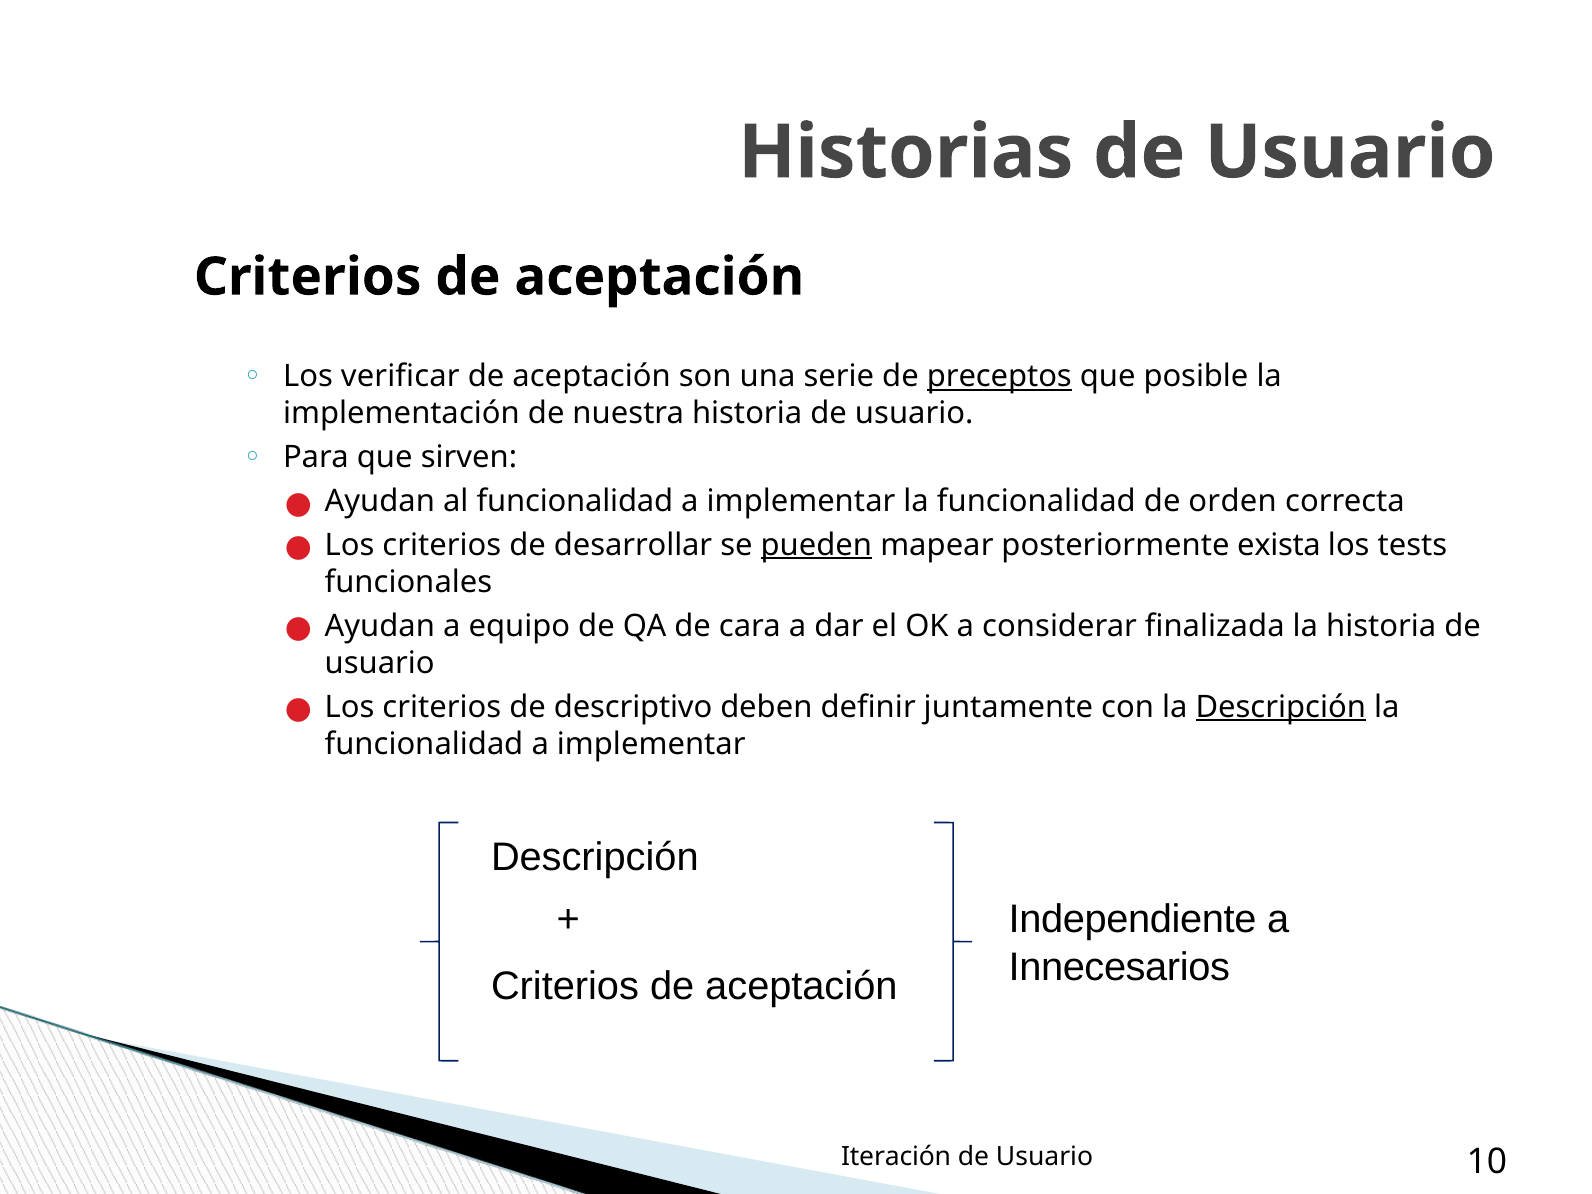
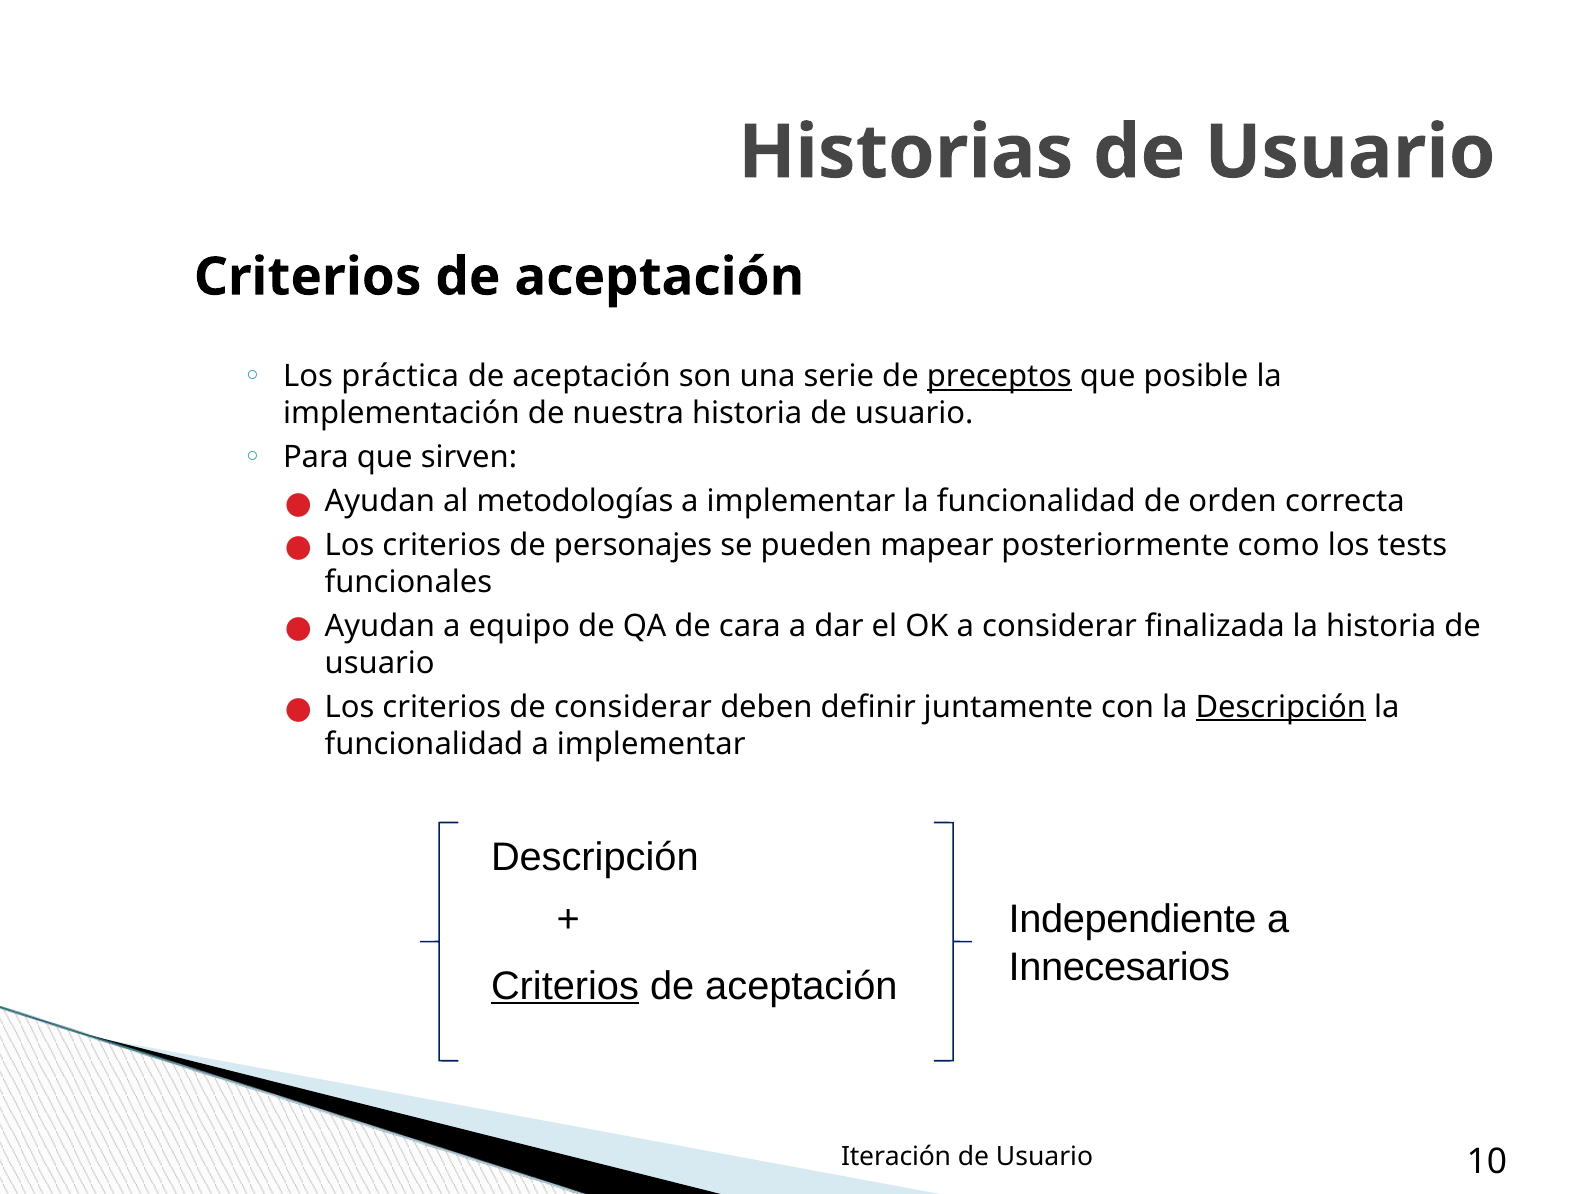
verificar: verificar -> práctica
al funcionalidad: funcionalidad -> metodologías
desarrollar: desarrollar -> personajes
pueden underline: present -> none
exista: exista -> como
de descriptivo: descriptivo -> considerar
Criterios at (565, 986) underline: none -> present
